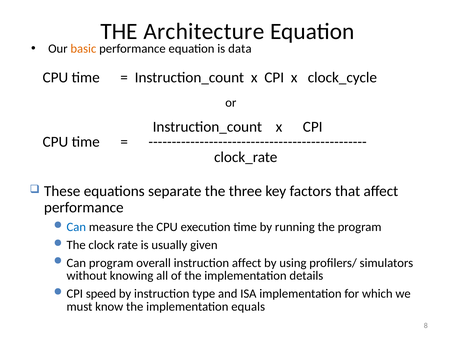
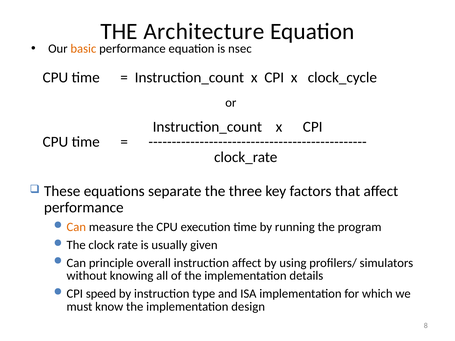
data: data -> nsec
Can at (76, 227) colour: blue -> orange
Can program: program -> principle
equals: equals -> design
